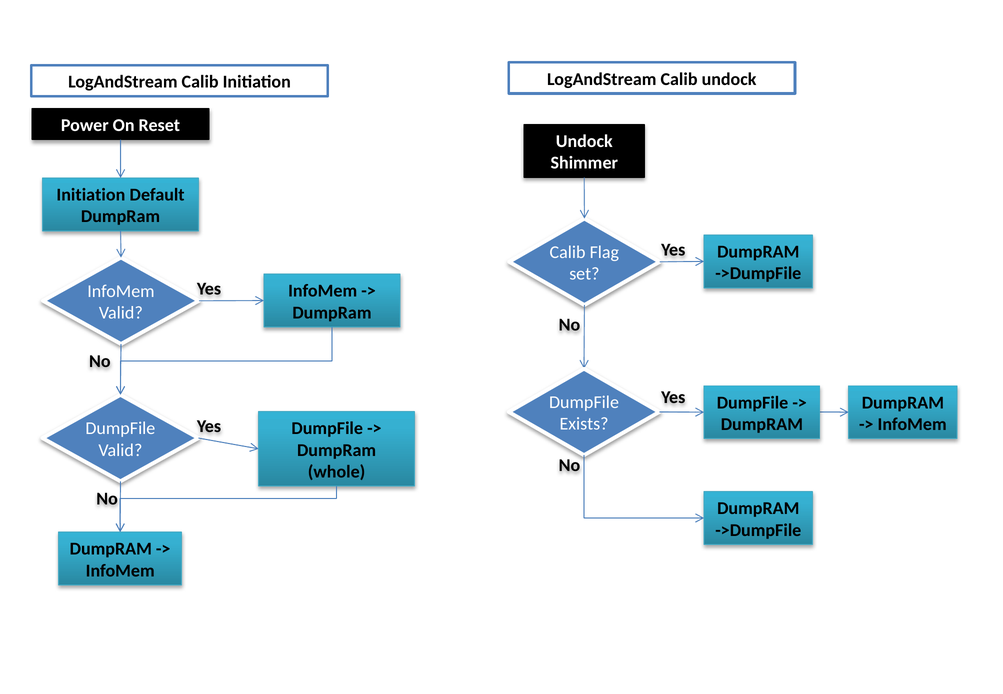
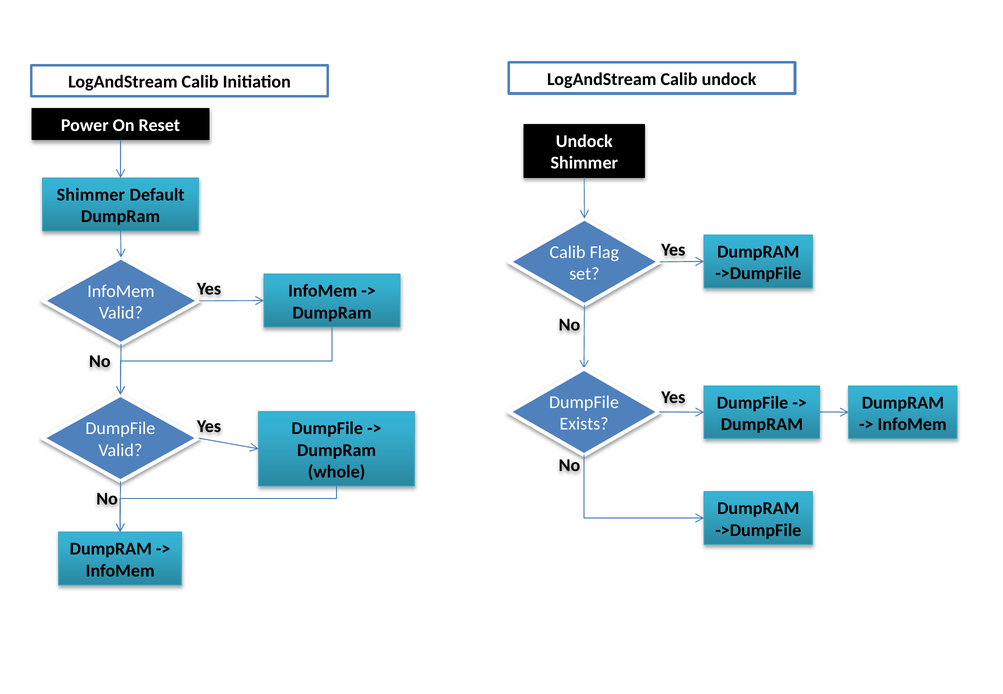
Initiation at (91, 195): Initiation -> Shimmer
